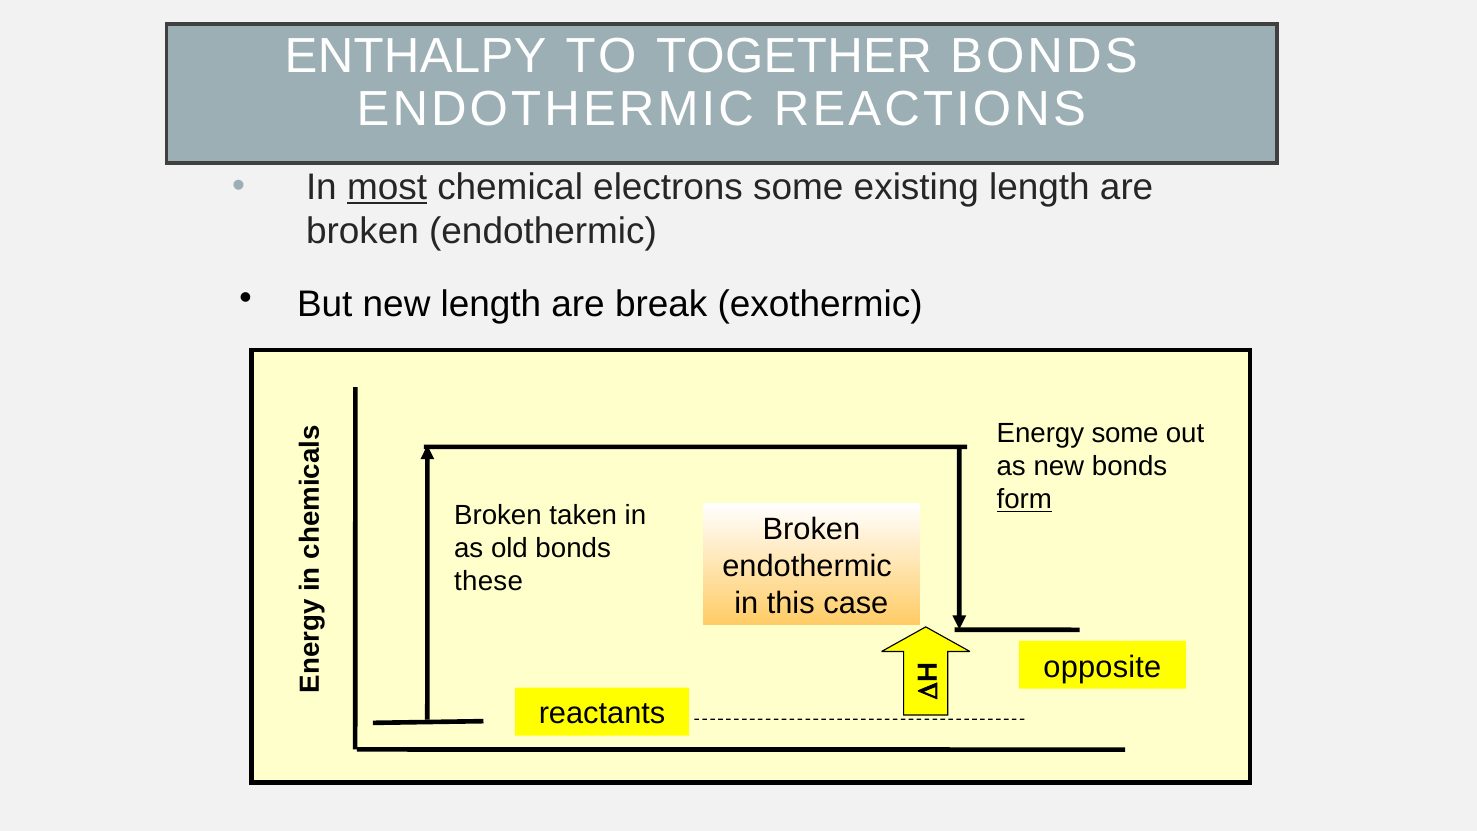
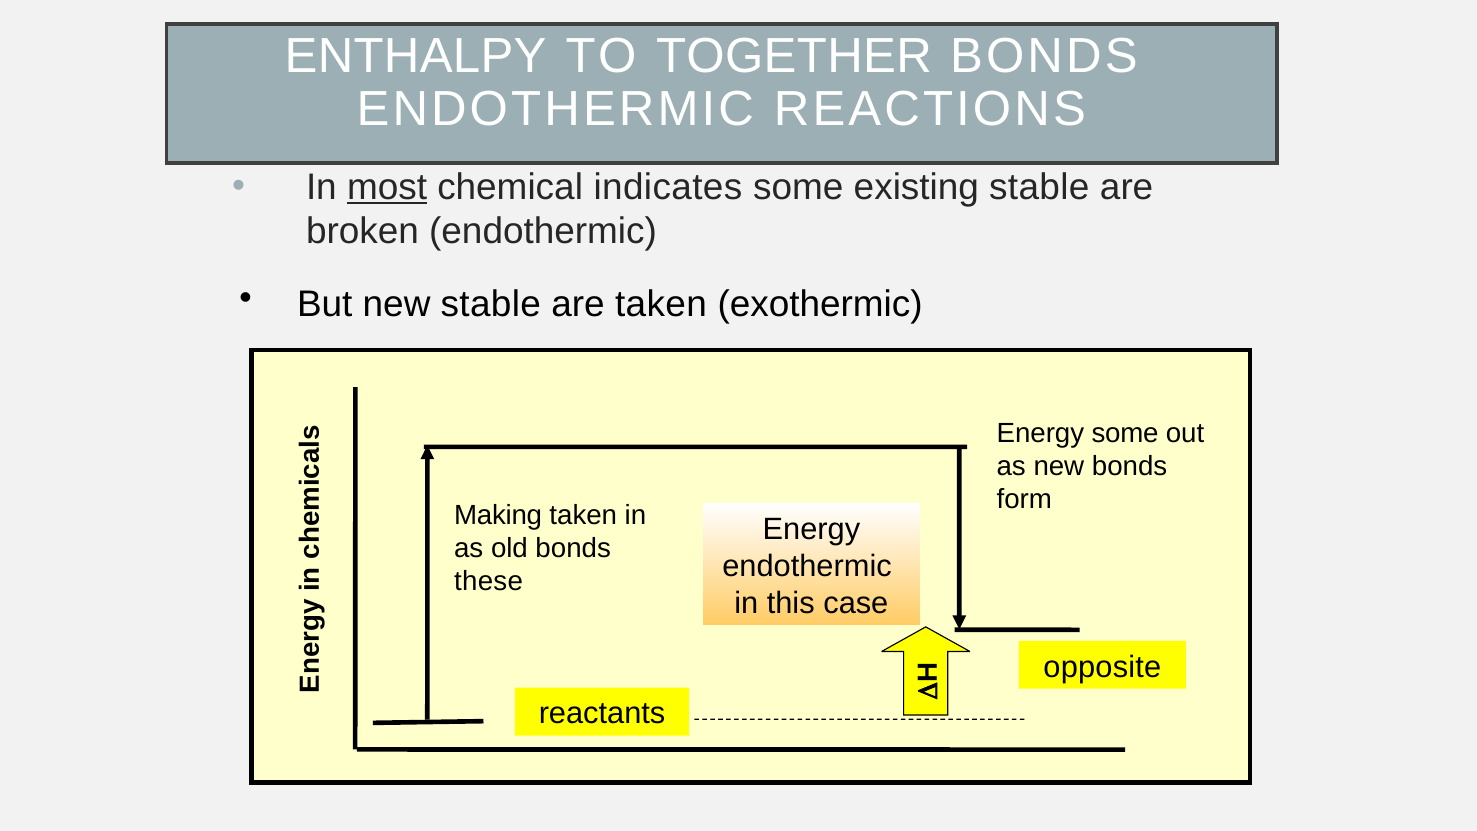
electrons: electrons -> indicates
existing length: length -> stable
new length: length -> stable
are break: break -> taken
form underline: present -> none
Broken at (498, 515): Broken -> Making
Broken at (811, 529): Broken -> Energy
